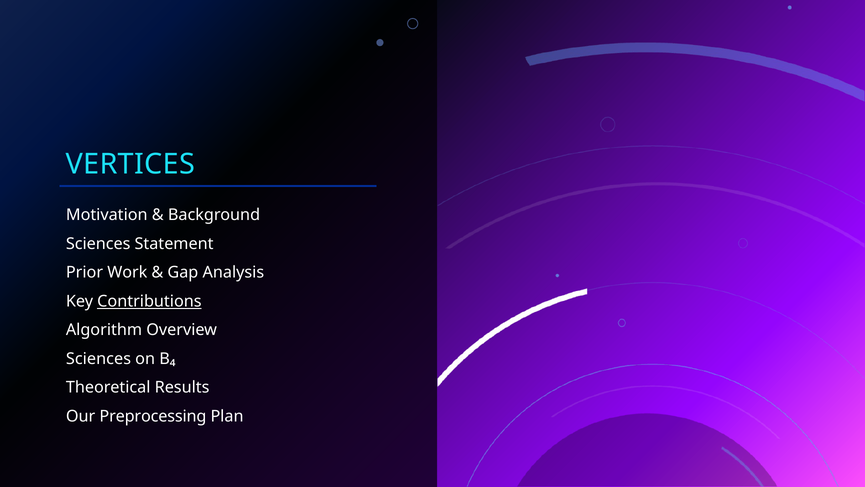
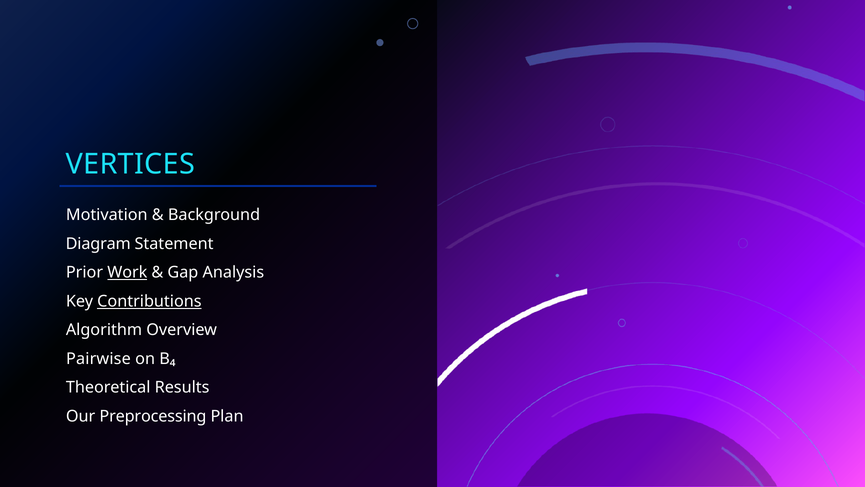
Sciences at (98, 243): Sciences -> Diagram
Work underline: none -> present
Sciences at (98, 359): Sciences -> Pairwise
